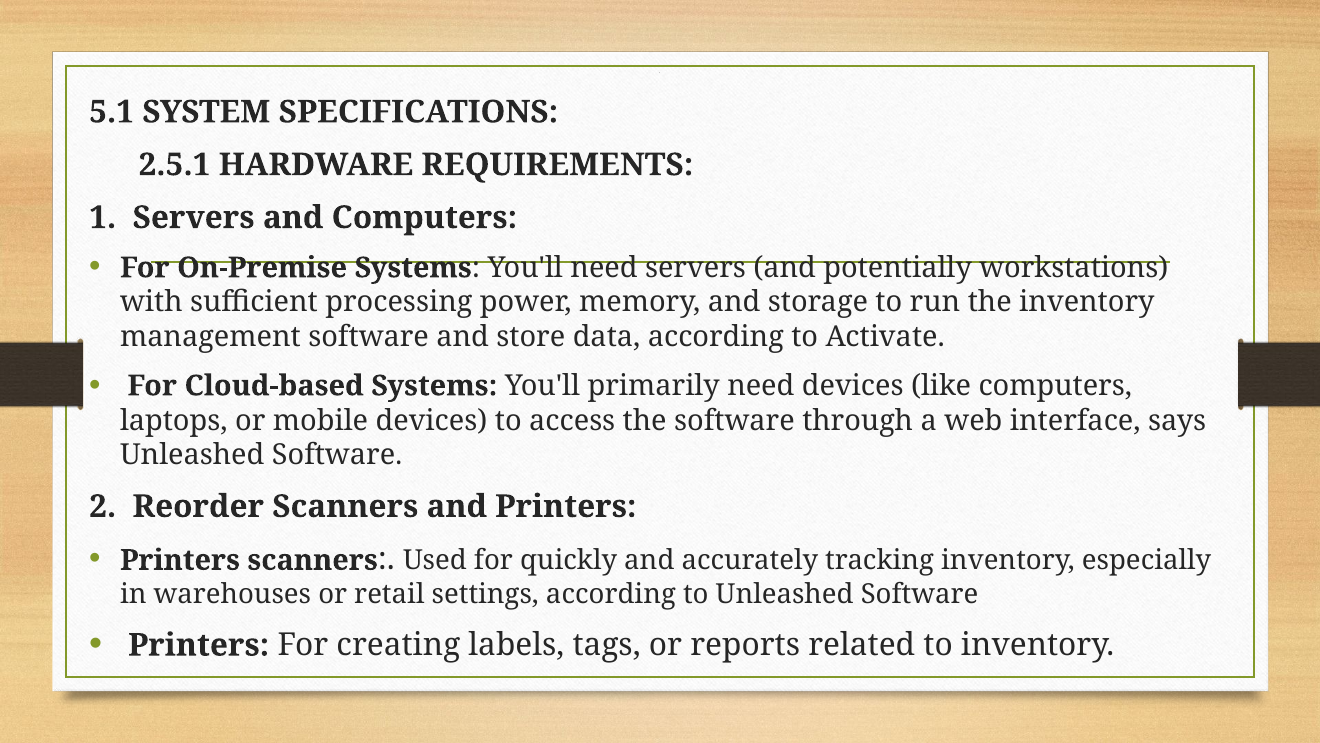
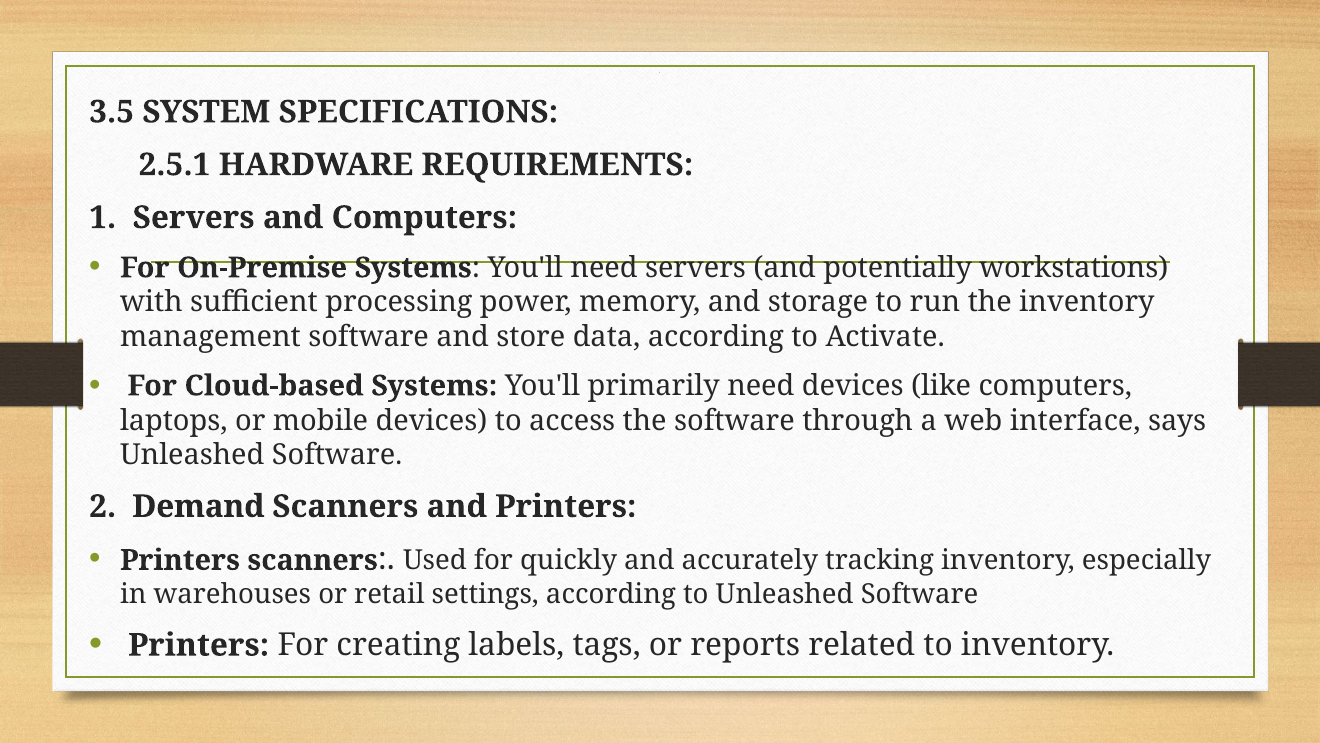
5.1: 5.1 -> 3.5
Reorder: Reorder -> Demand
